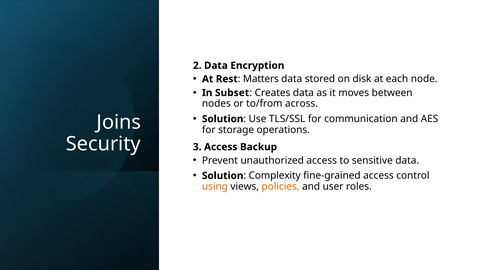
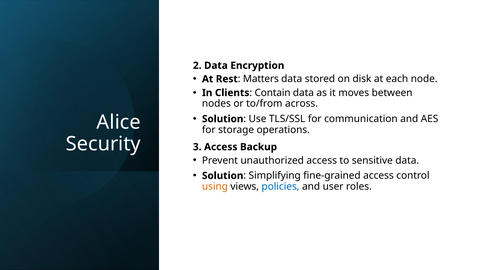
Subset: Subset -> Clients
Creates: Creates -> Contain
Joins: Joins -> Alice
Complexity: Complexity -> Simplifying
policies colour: orange -> blue
